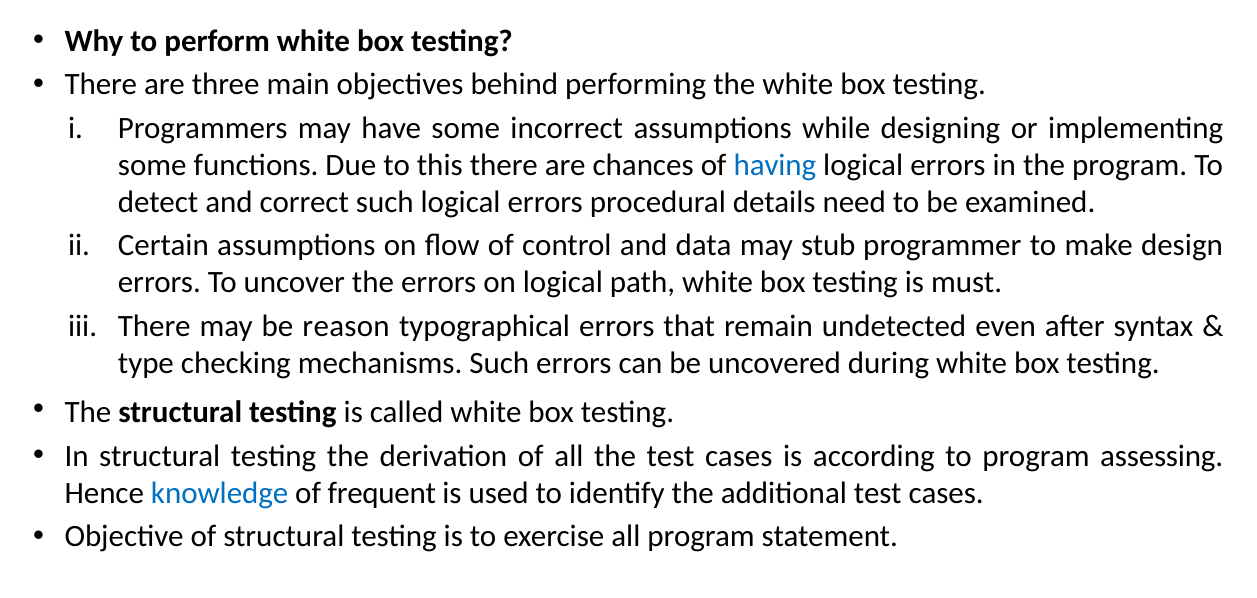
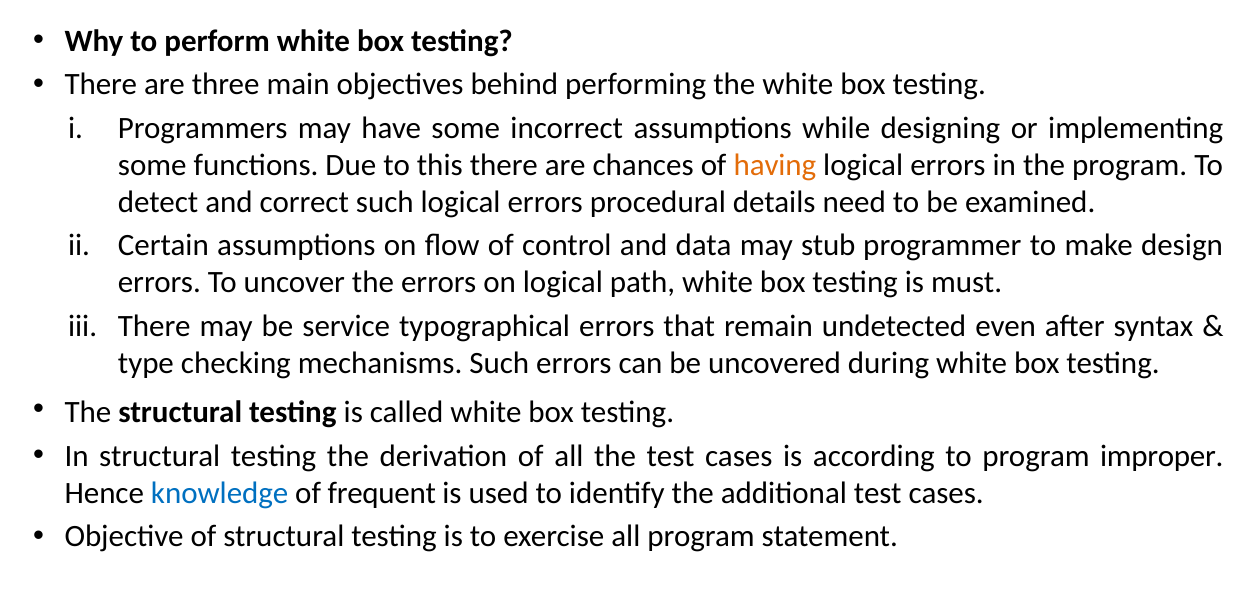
having colour: blue -> orange
reason: reason -> service
assessing: assessing -> improper
